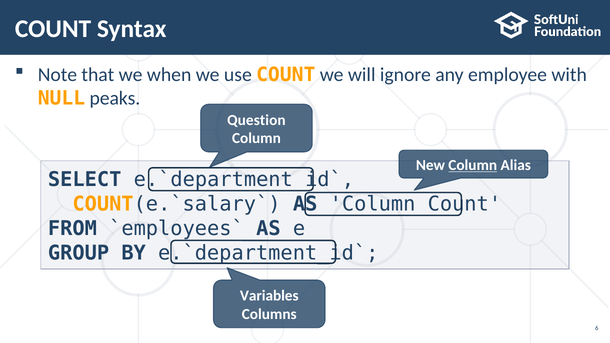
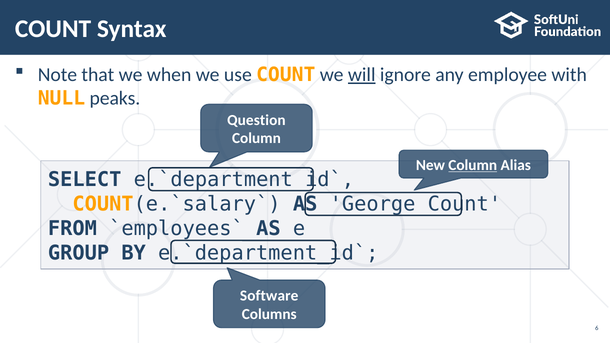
will underline: none -> present
AS Column: Column -> George
Variables: Variables -> Software
